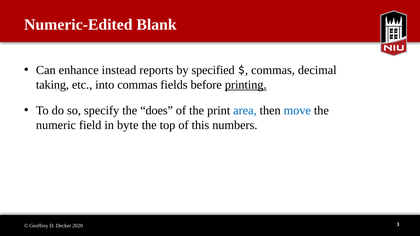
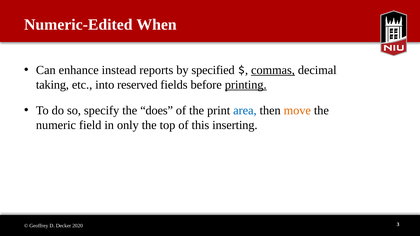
Blank: Blank -> When
commas at (273, 70) underline: none -> present
into commas: commas -> reserved
move colour: blue -> orange
byte: byte -> only
numbers: numbers -> inserting
